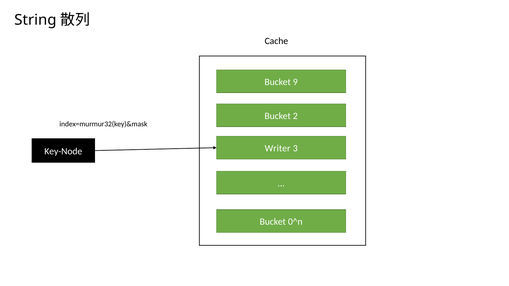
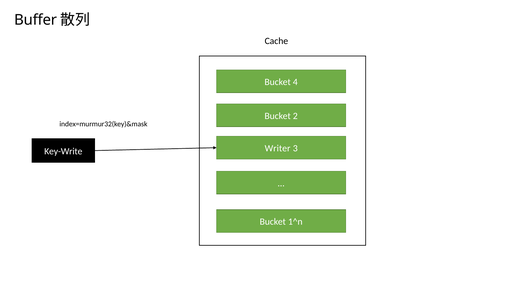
String: String -> Buffer
9: 9 -> 4
Key-Node: Key-Node -> Key-Write
0^n: 0^n -> 1^n
